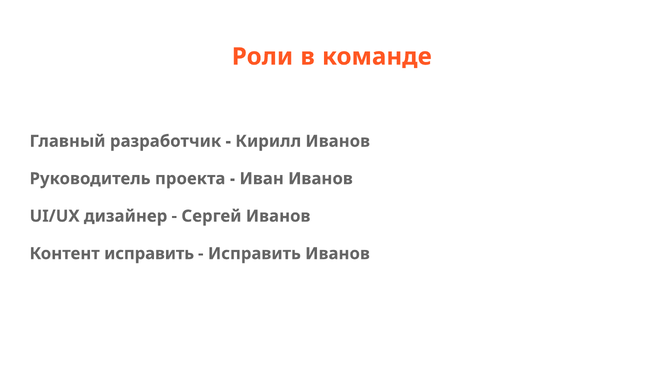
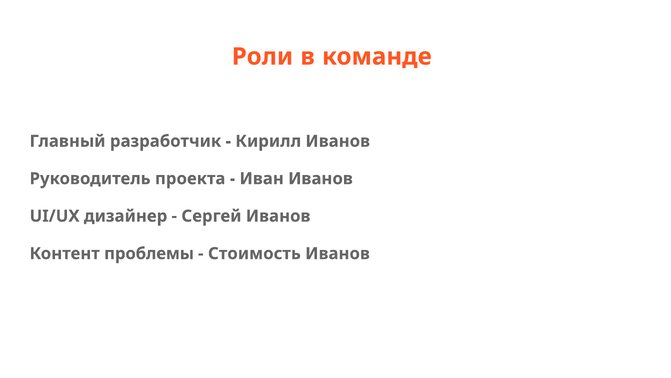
Контент исправить: исправить -> проблемы
Исправить at (254, 253): Исправить -> Стоимость
